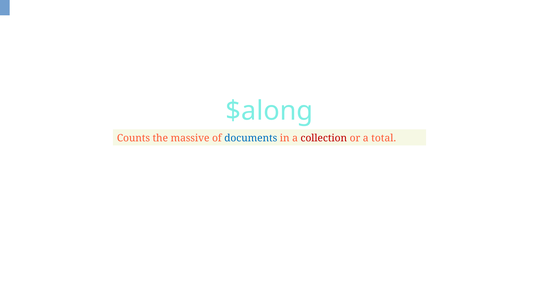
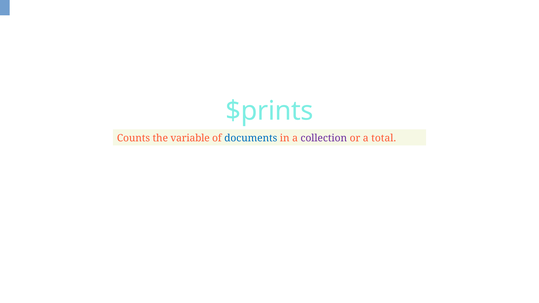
$along: $along -> $prints
massive: massive -> variable
collection colour: red -> purple
